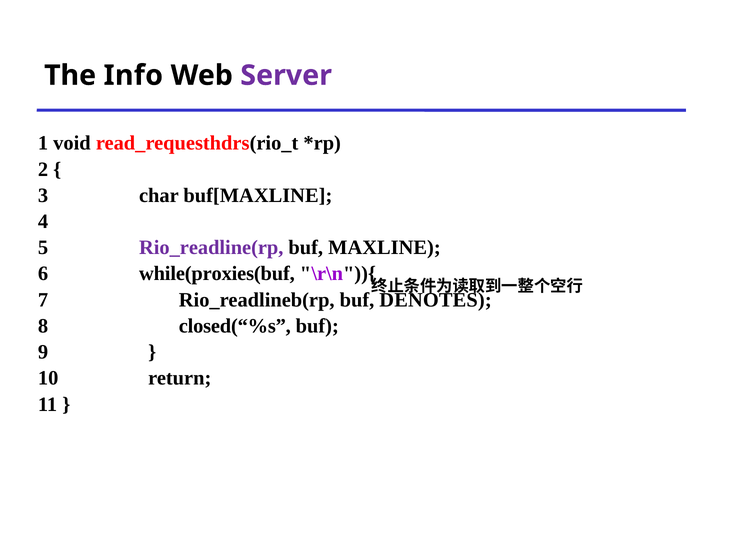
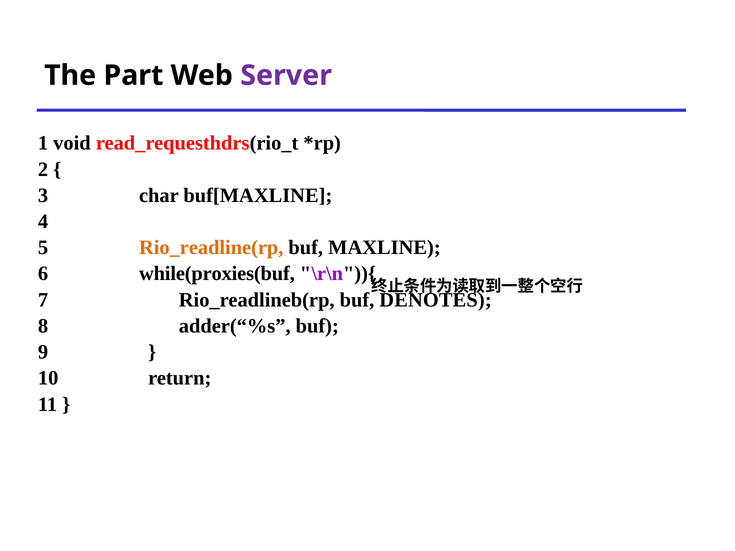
Info: Info -> Part
Rio_readline(rp colour: purple -> orange
closed(“%s: closed(“%s -> adder(“%s
